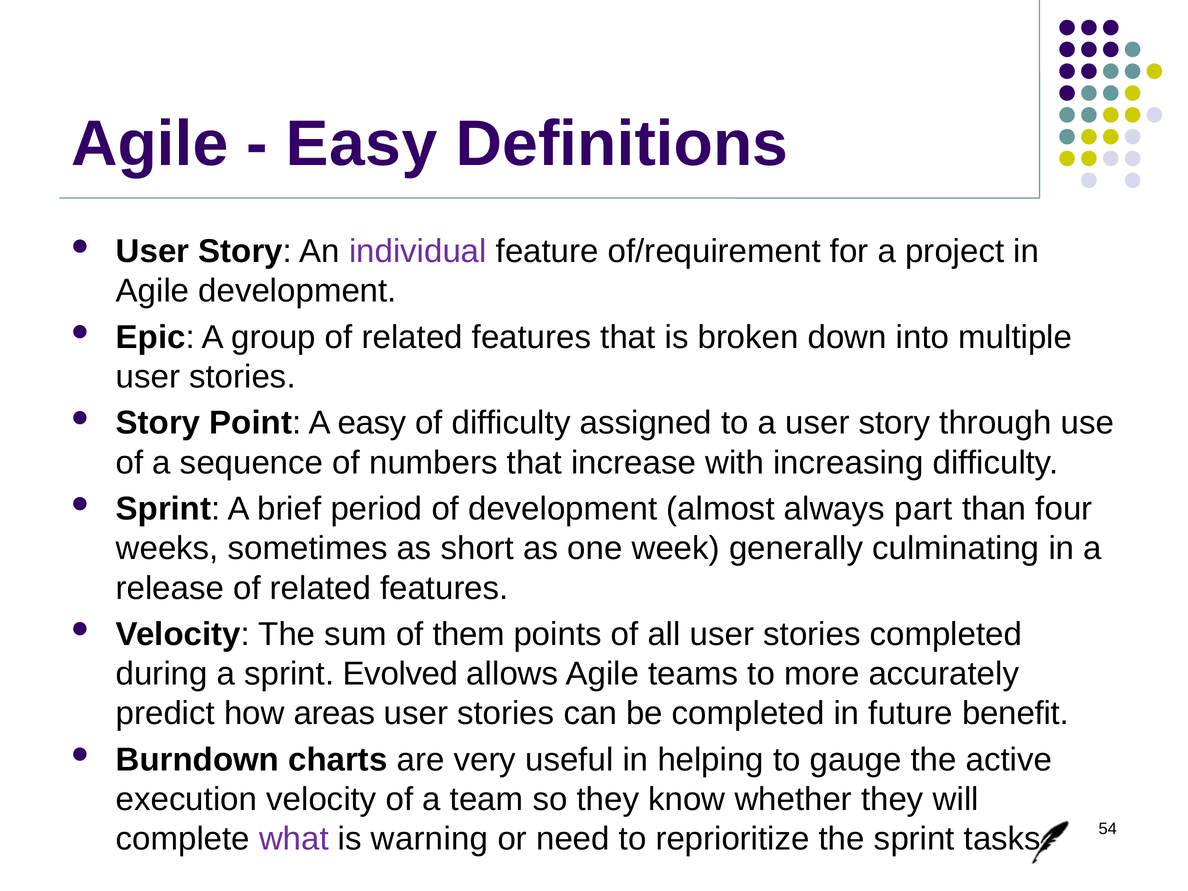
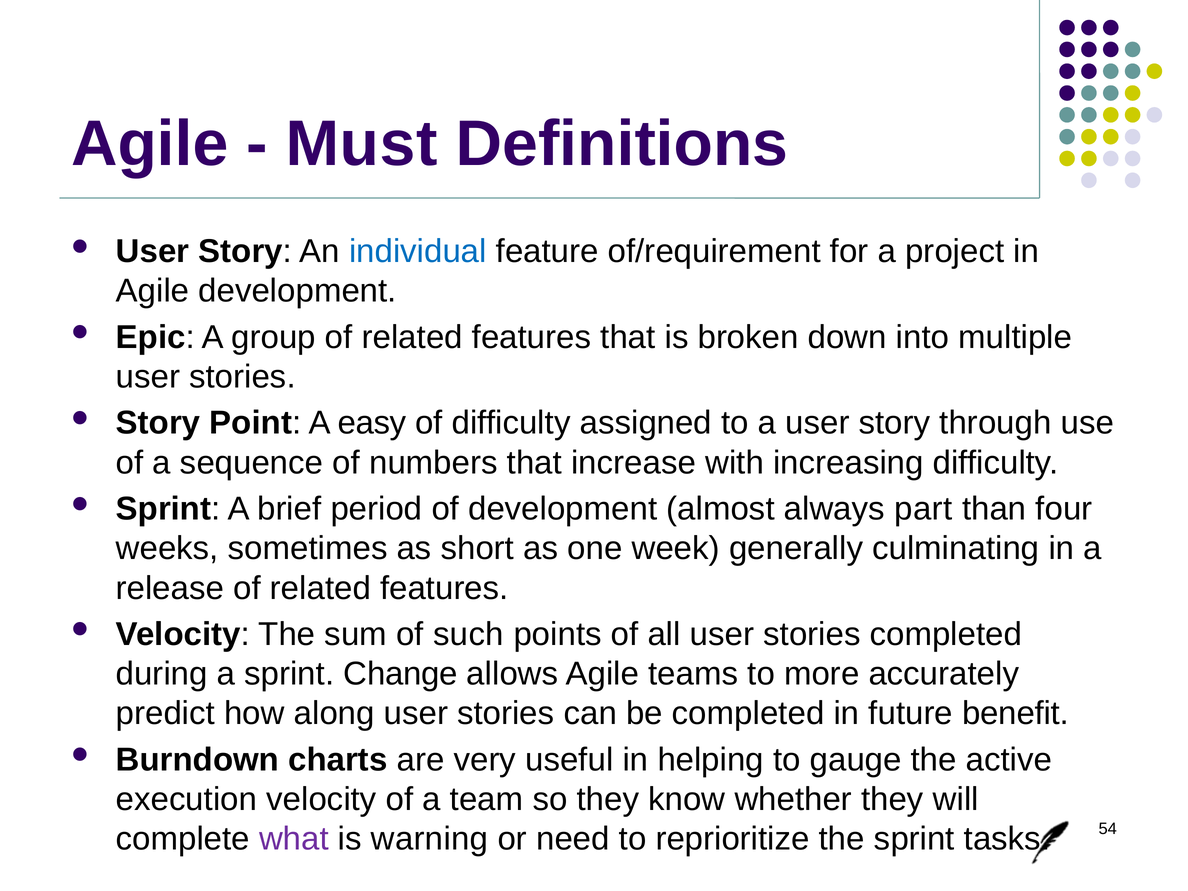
Easy at (362, 144): Easy -> Must
individual colour: purple -> blue
them: them -> such
Evolved: Evolved -> Change
areas: areas -> along
